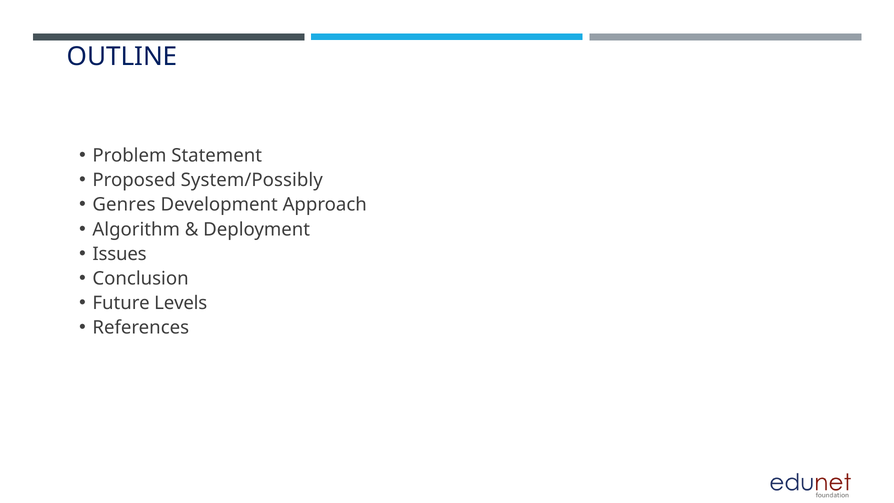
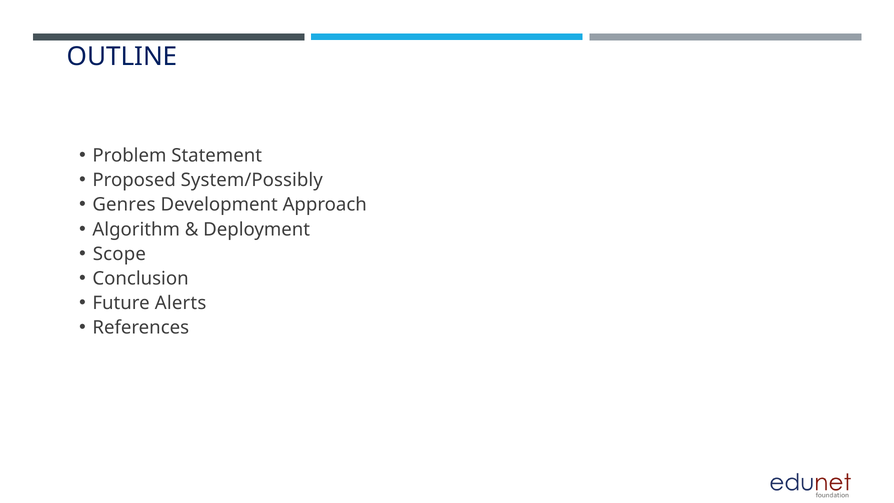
Issues: Issues -> Scope
Levels: Levels -> Alerts
